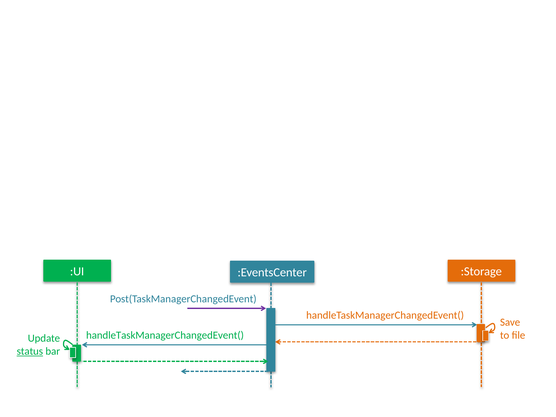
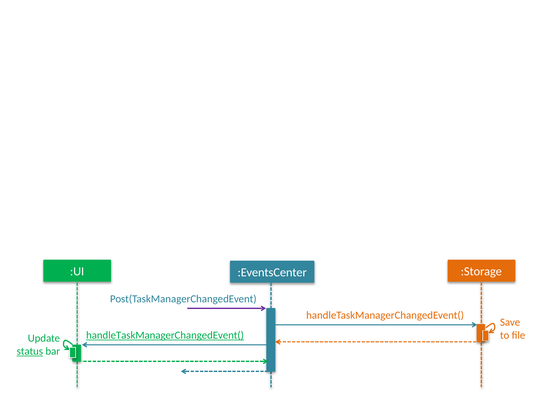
handleTaskManagerChangedEvent( at (165, 335) underline: none -> present
